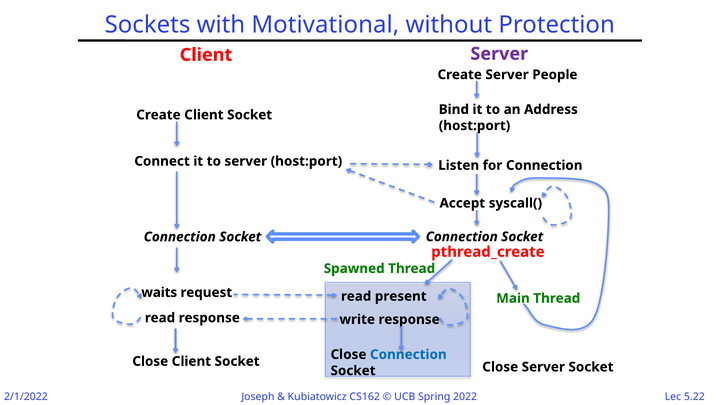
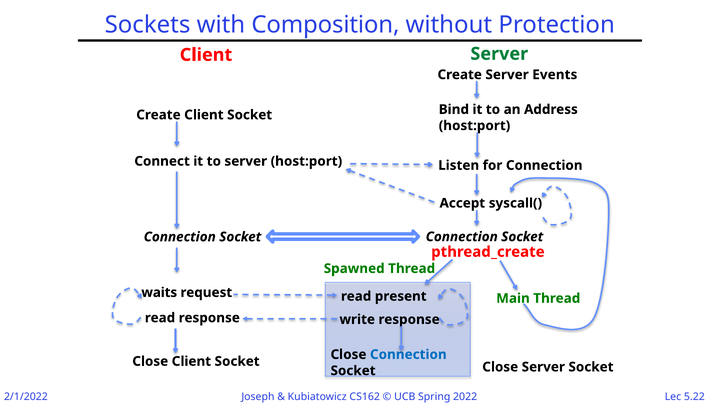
Motivational: Motivational -> Composition
Server at (499, 54) colour: purple -> green
People: People -> Events
